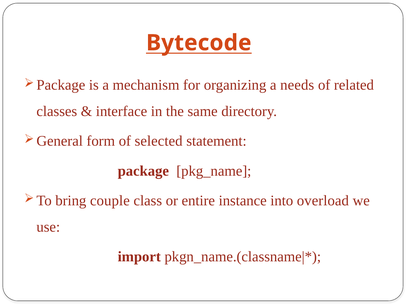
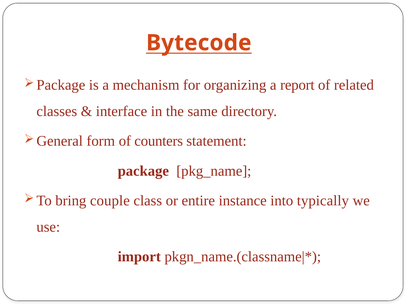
needs: needs -> report
selected: selected -> counters
overload: overload -> typically
